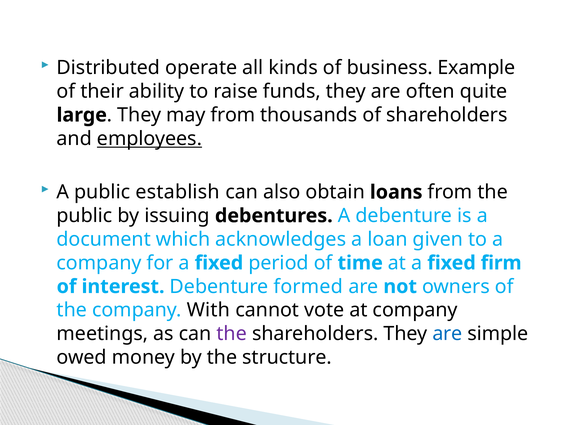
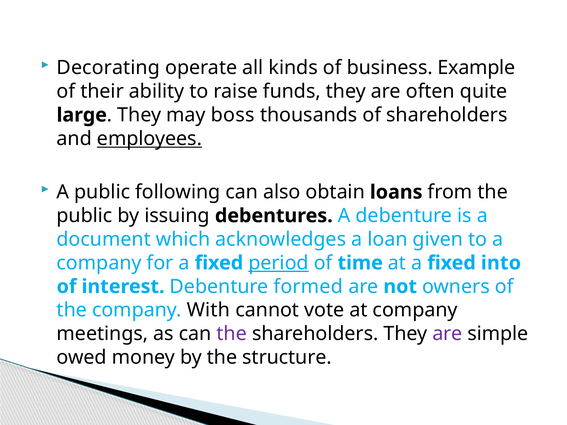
Distributed: Distributed -> Decorating
may from: from -> boss
establish: establish -> following
period underline: none -> present
firm: firm -> into
are at (447, 334) colour: blue -> purple
